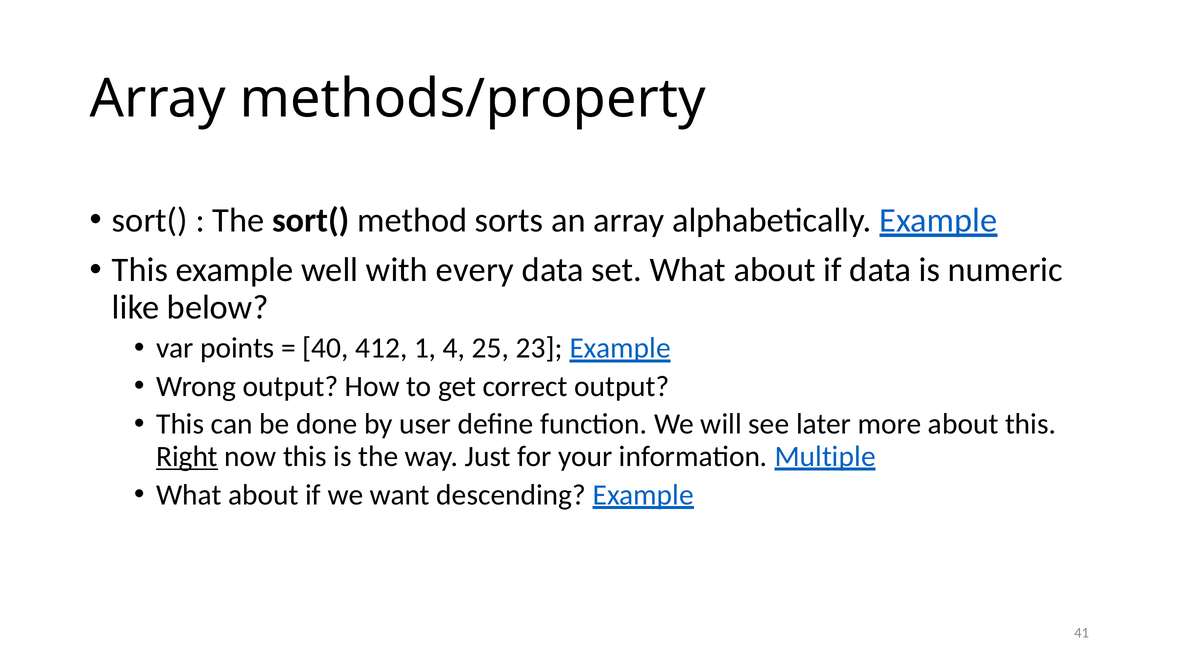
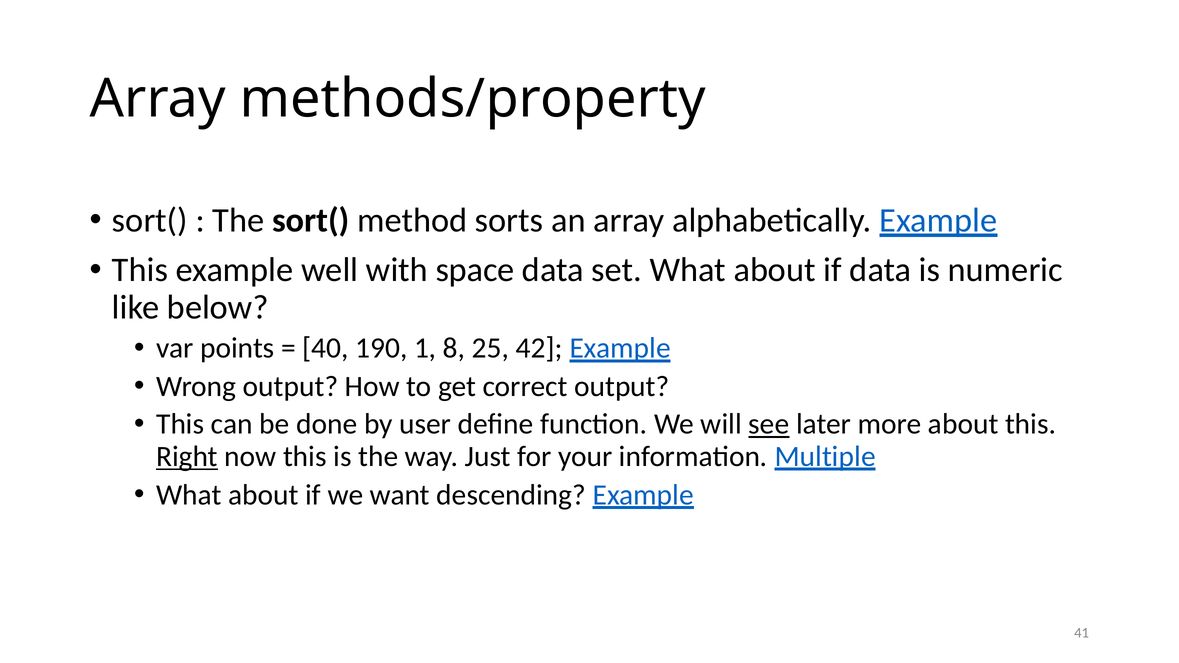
every: every -> space
412: 412 -> 190
4: 4 -> 8
23: 23 -> 42
see underline: none -> present
